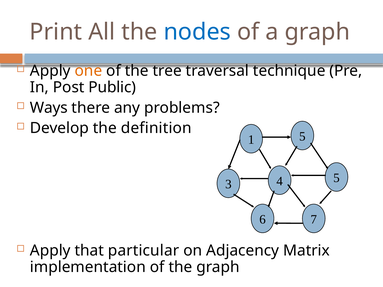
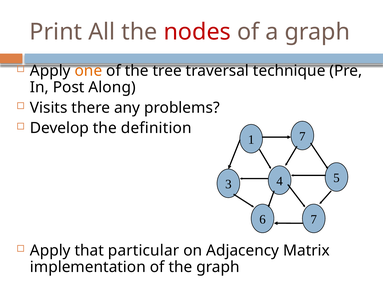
nodes colour: blue -> red
Public: Public -> Along
Ways: Ways -> Visits
1 5: 5 -> 7
